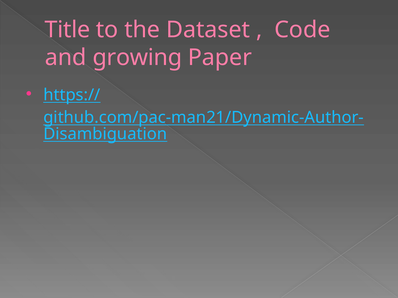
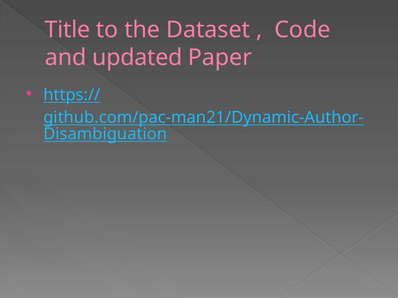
growing: growing -> updated
